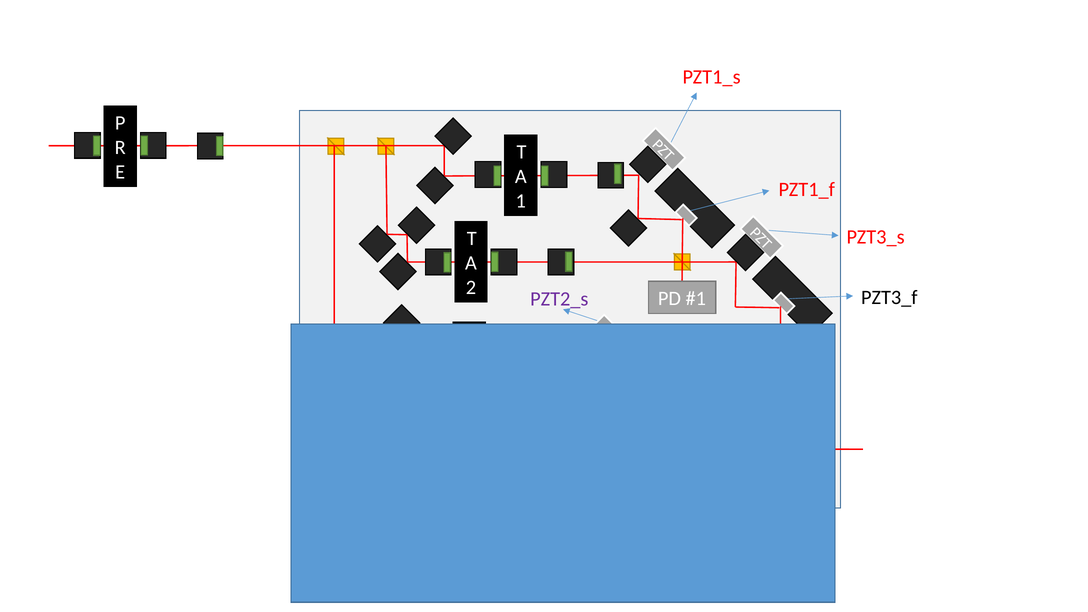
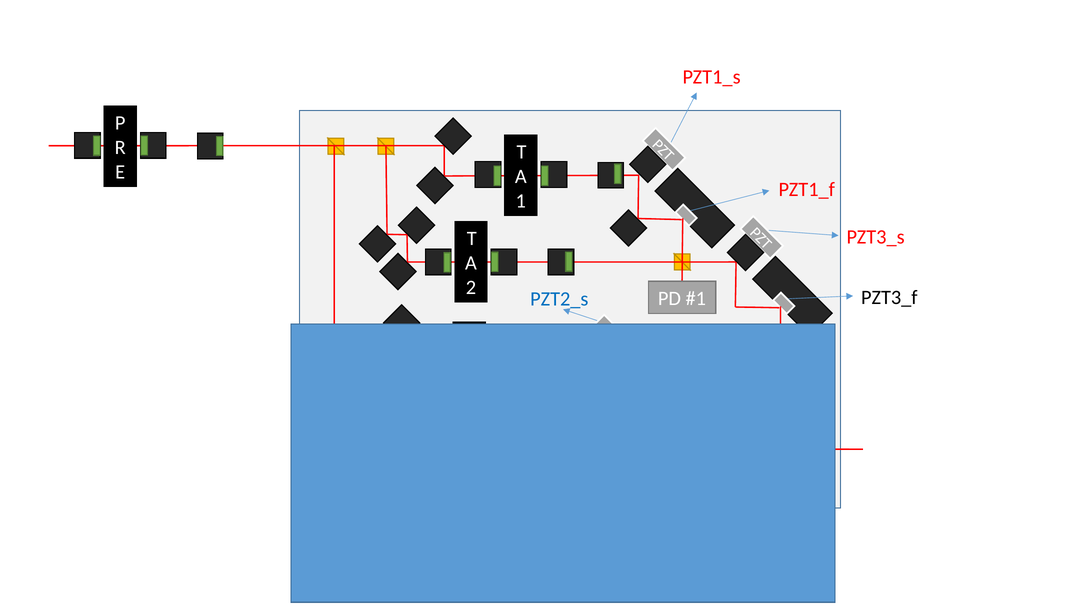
PZT2_s colour: purple -> blue
